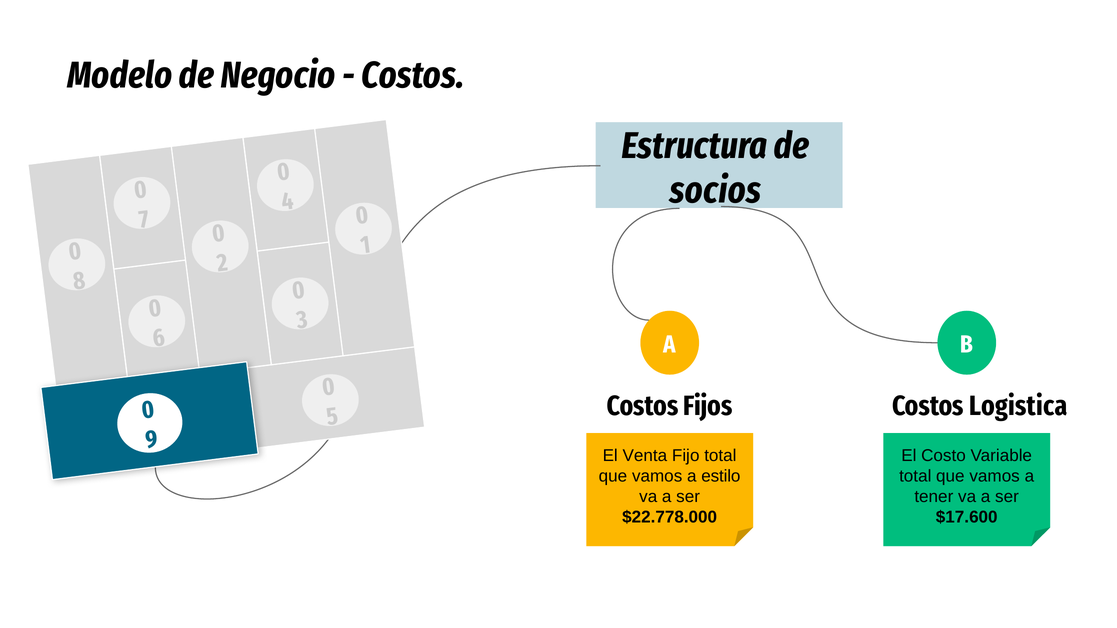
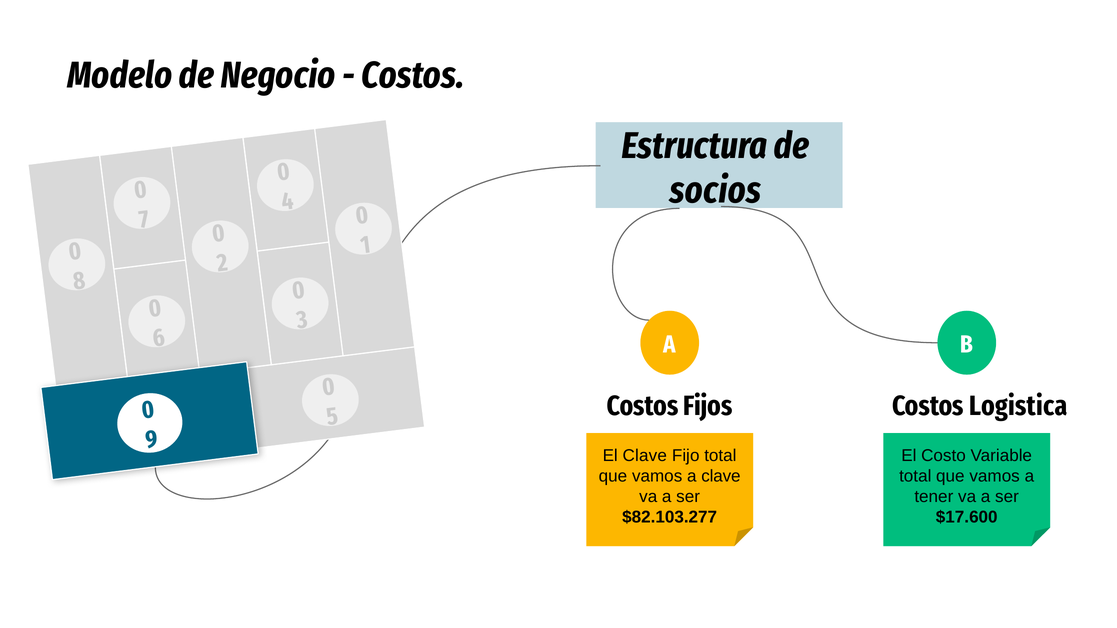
El Venta: Venta -> Clave
a estilo: estilo -> clave
$22.778.000: $22.778.000 -> $82.103.277
